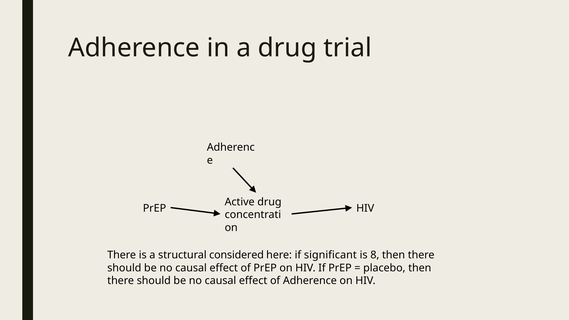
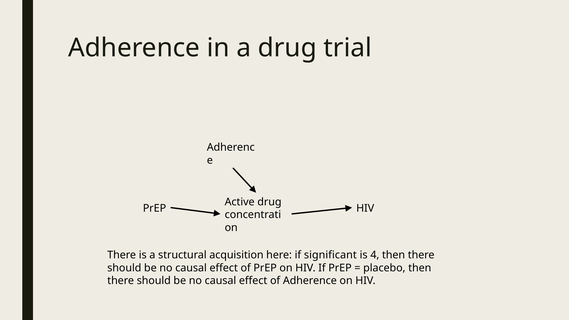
considered: considered -> acquisition
8: 8 -> 4
